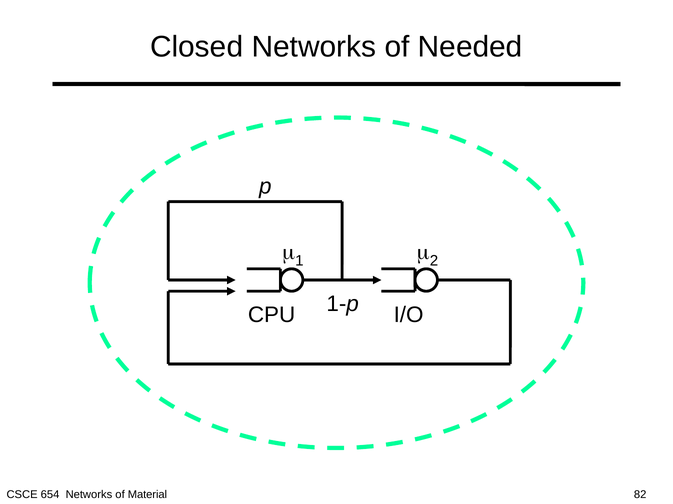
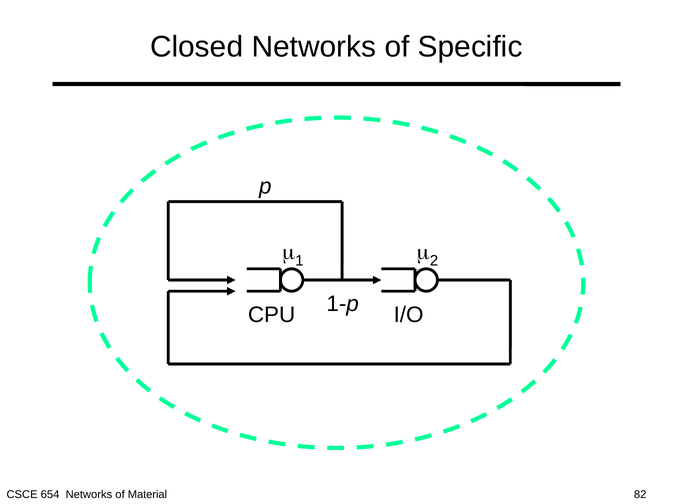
Needed: Needed -> Specific
